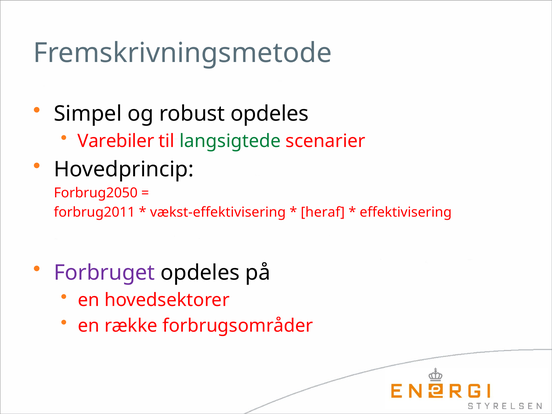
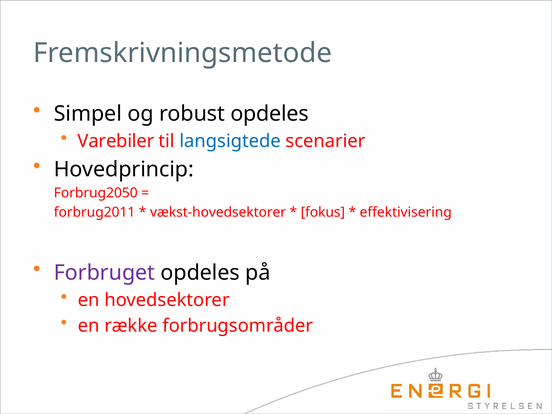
langsigtede colour: green -> blue
vækst-effektivisering: vækst-effektivisering -> vækst-hovedsektorer
heraf: heraf -> fokus
